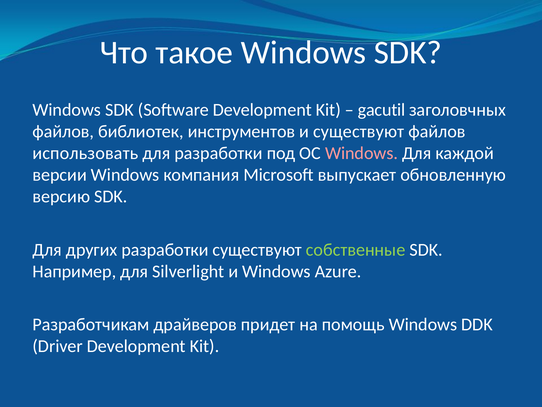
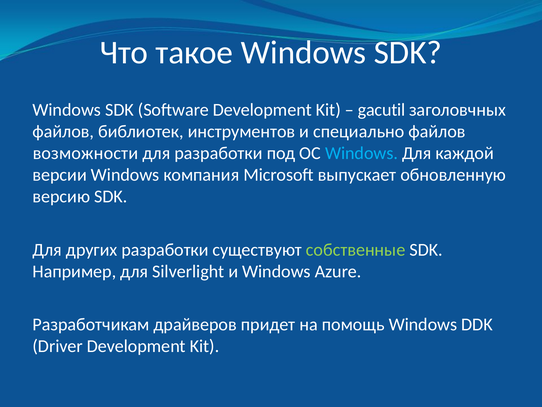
и существуют: существуют -> специально
использовать: использовать -> возможности
Windows at (362, 153) colour: pink -> light blue
